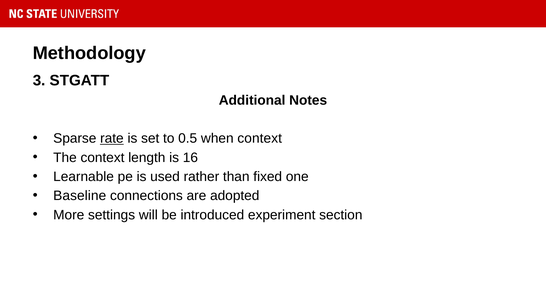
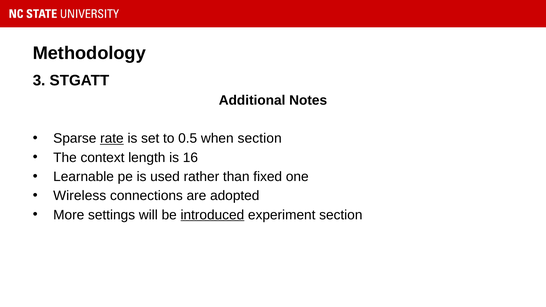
when context: context -> section
Baseline: Baseline -> Wireless
introduced underline: none -> present
